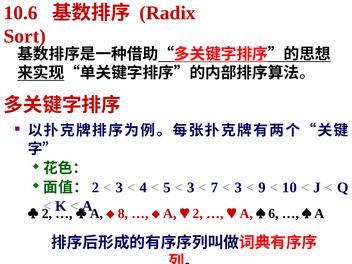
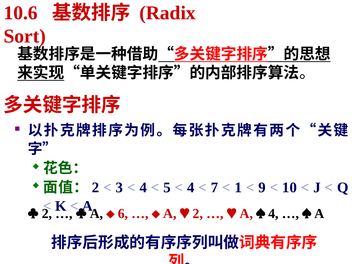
3 at (191, 187): 3 -> 4
3 at (238, 187): 3 -> 1
8: 8 -> 6
6 at (273, 214): 6 -> 4
